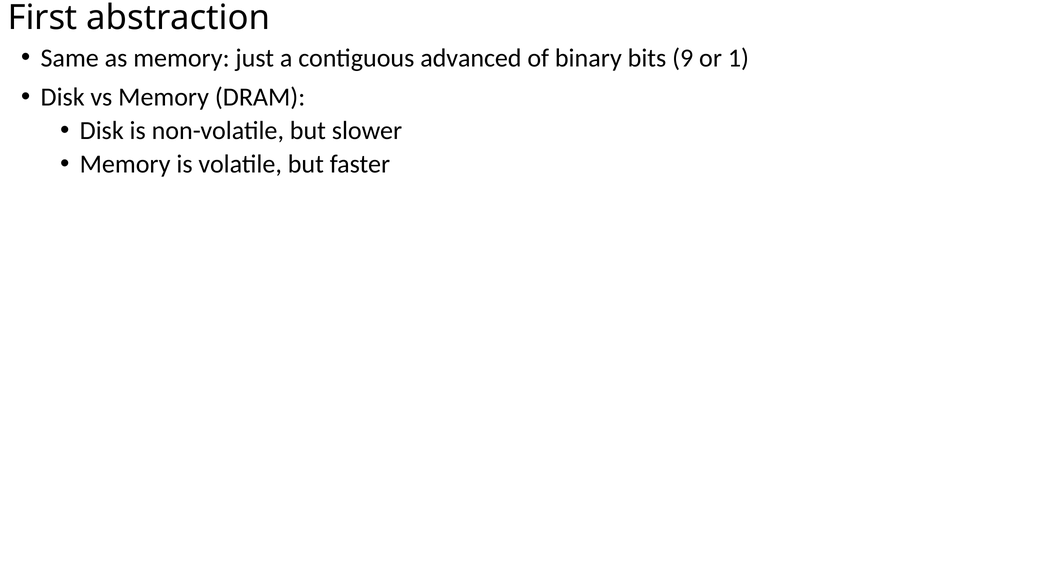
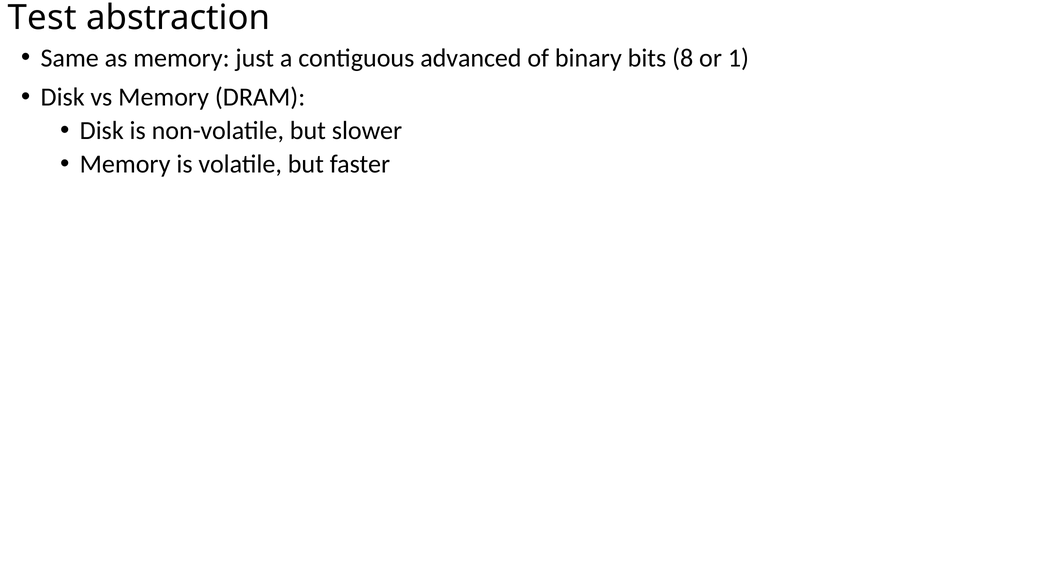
First: First -> Test
9: 9 -> 8
